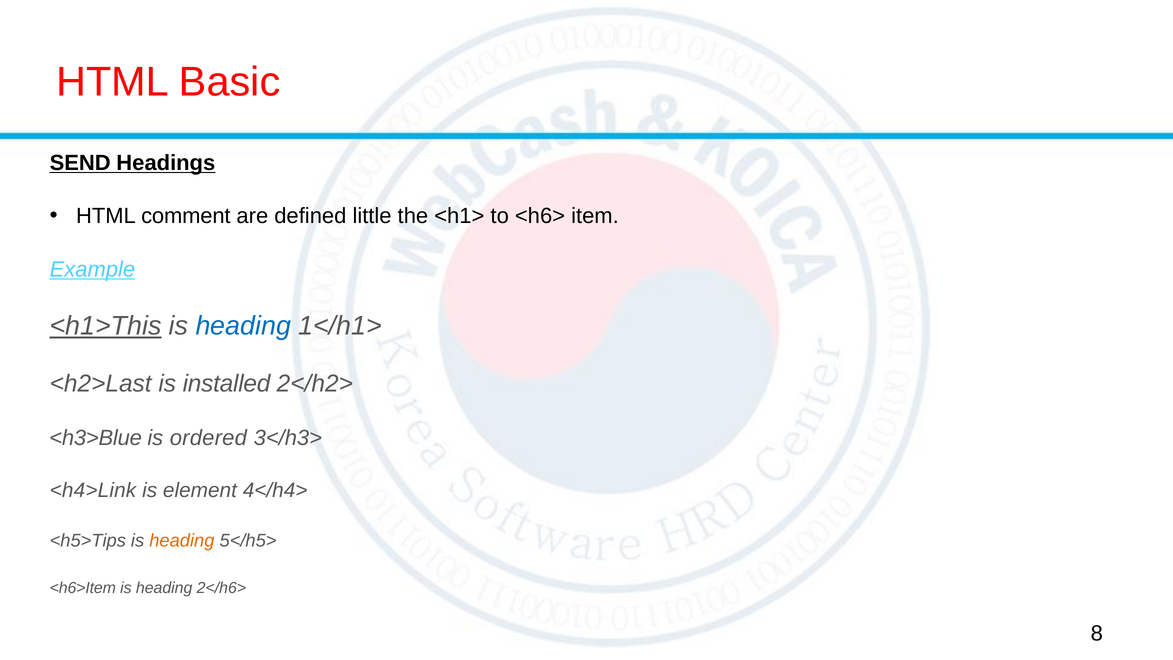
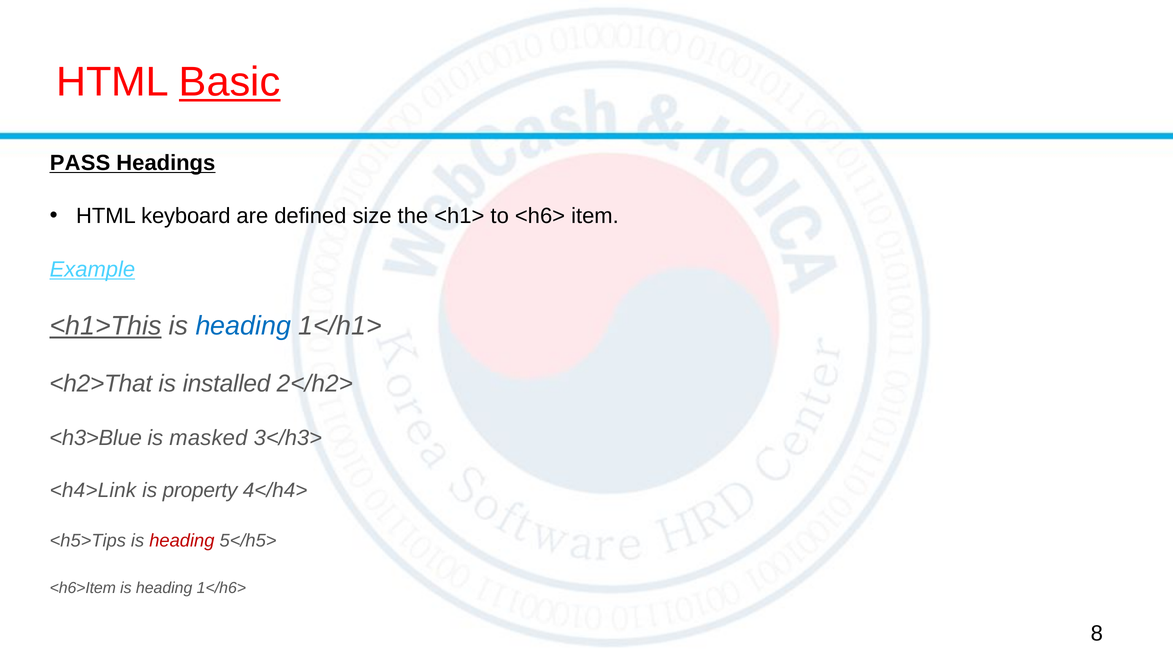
Basic underline: none -> present
SEND: SEND -> PASS
comment: comment -> keyboard
little: little -> size
<h2>Last: <h2>Last -> <h2>That
ordered: ordered -> masked
element: element -> property
heading at (182, 541) colour: orange -> red
2</h6>: 2</h6> -> 1</h6>
